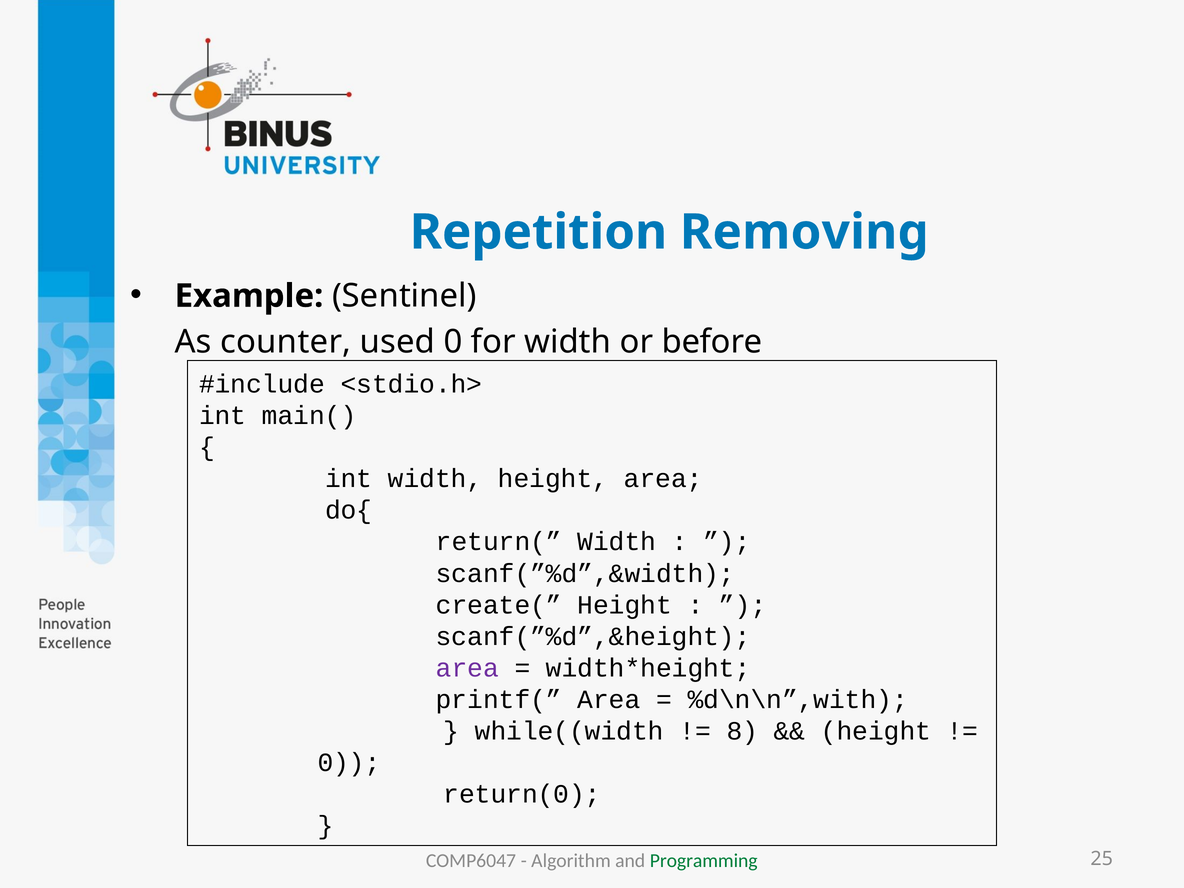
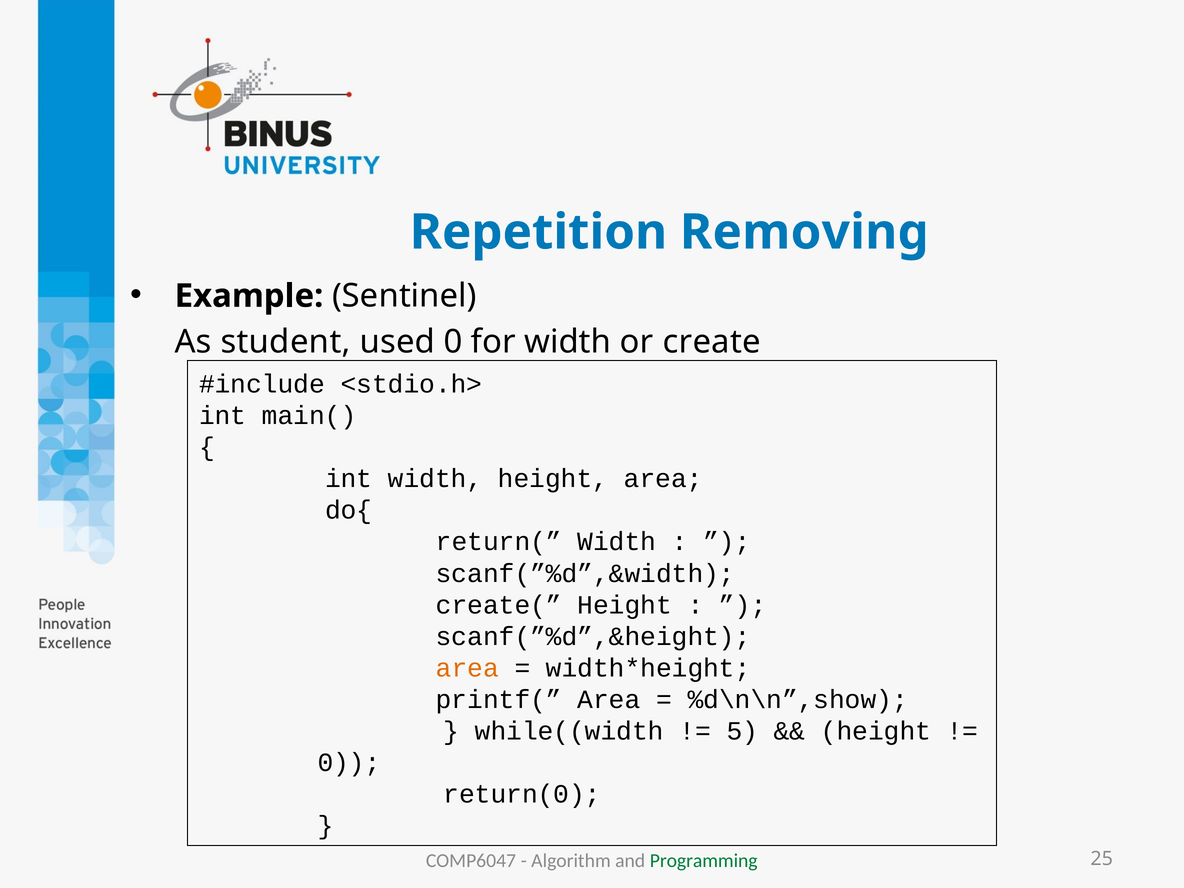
counter: counter -> student
before: before -> create
area at (467, 668) colour: purple -> orange
%d\n\n”,with: %d\n\n”,with -> %d\n\n”,show
8: 8 -> 5
